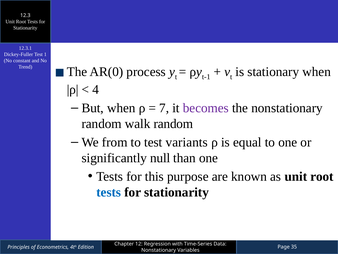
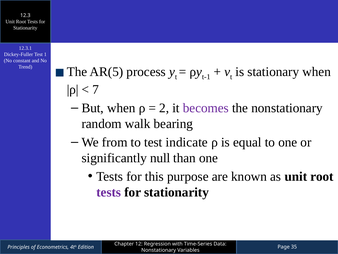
AR(0: AR(0 -> AR(5
4: 4 -> 7
7: 7 -> 2
walk random: random -> bearing
variants: variants -> indicate
tests at (109, 192) colour: blue -> purple
